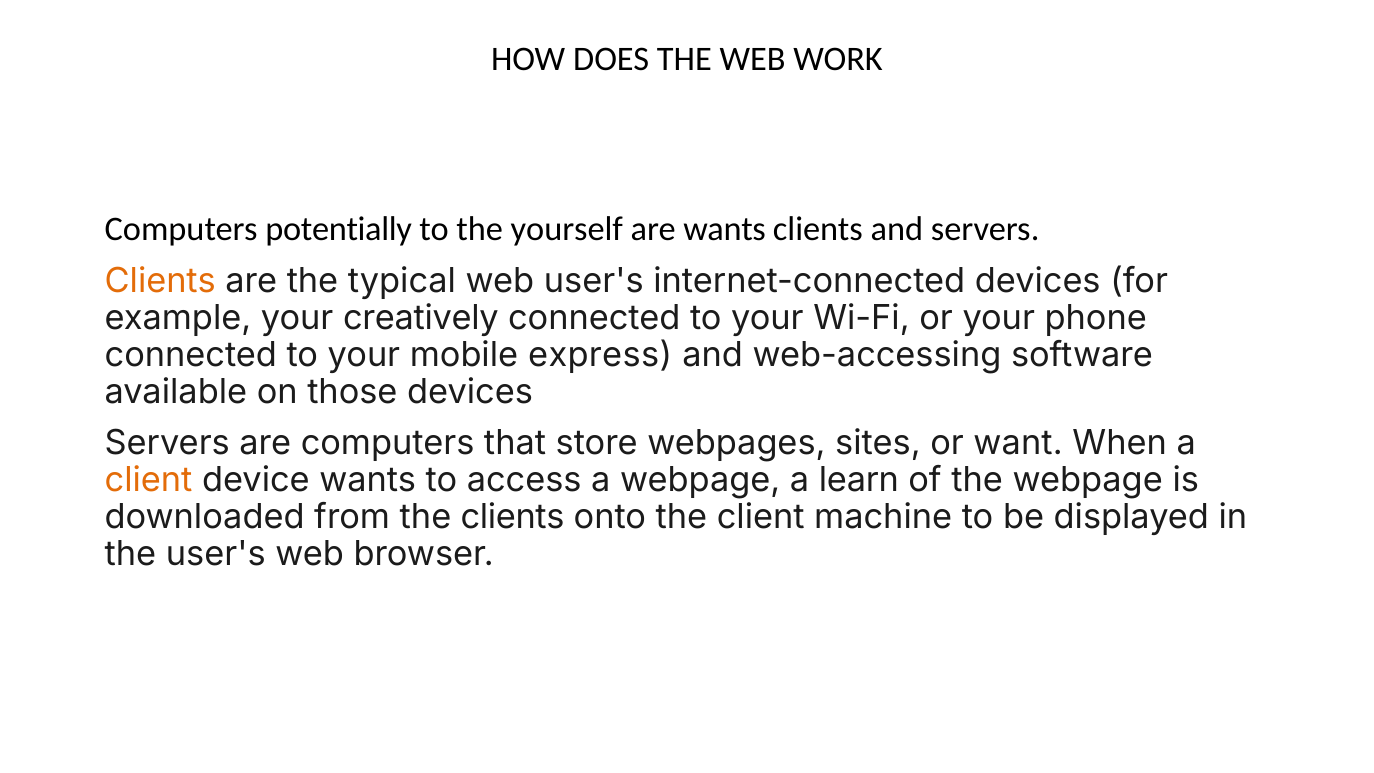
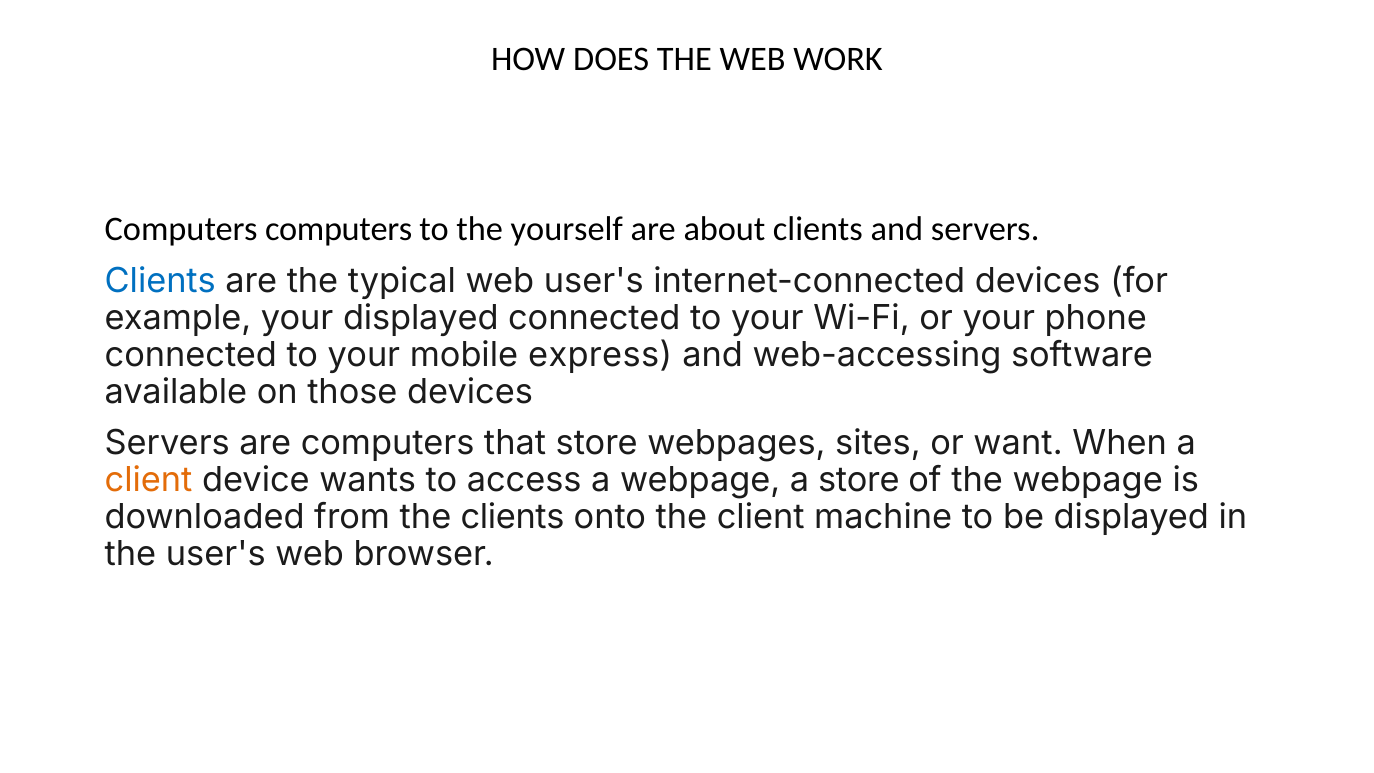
Computers potentially: potentially -> computers
are wants: wants -> about
Clients at (160, 281) colour: orange -> blue
your creatively: creatively -> displayed
a learn: learn -> store
